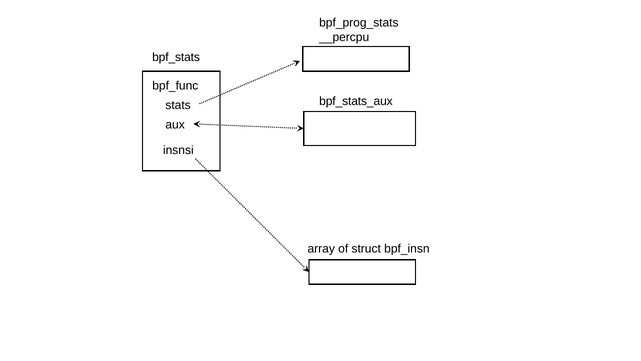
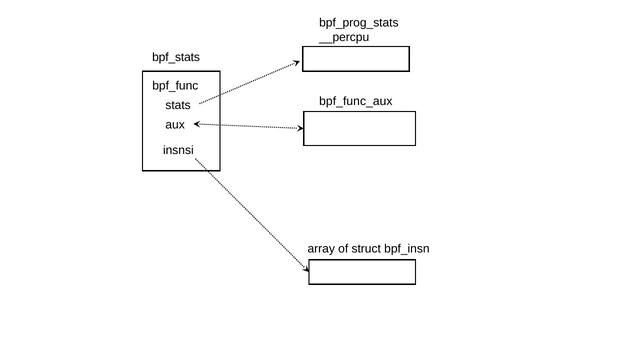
bpf_stats_aux: bpf_stats_aux -> bpf_func_aux
